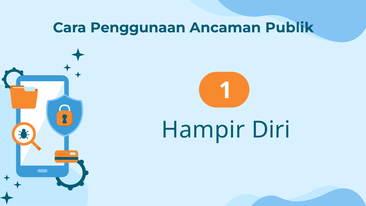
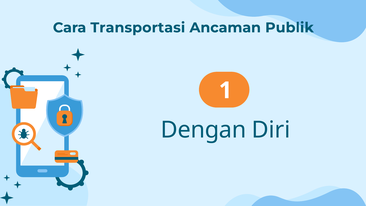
Penggunaan: Penggunaan -> Transportasi
Hampir: Hampir -> Dengan
